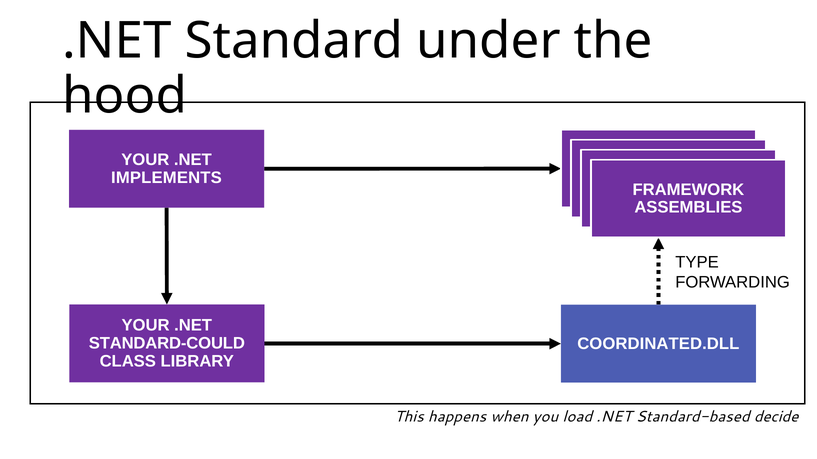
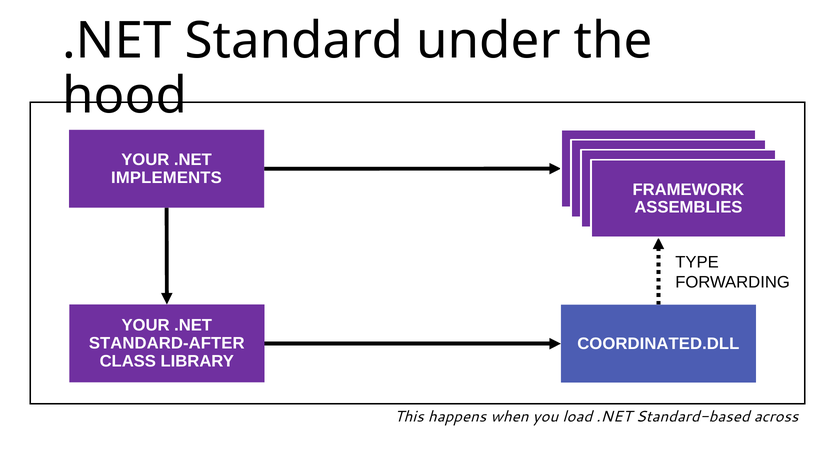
STANDARD-COULD: STANDARD-COULD -> STANDARD-AFTER
decide: decide -> across
